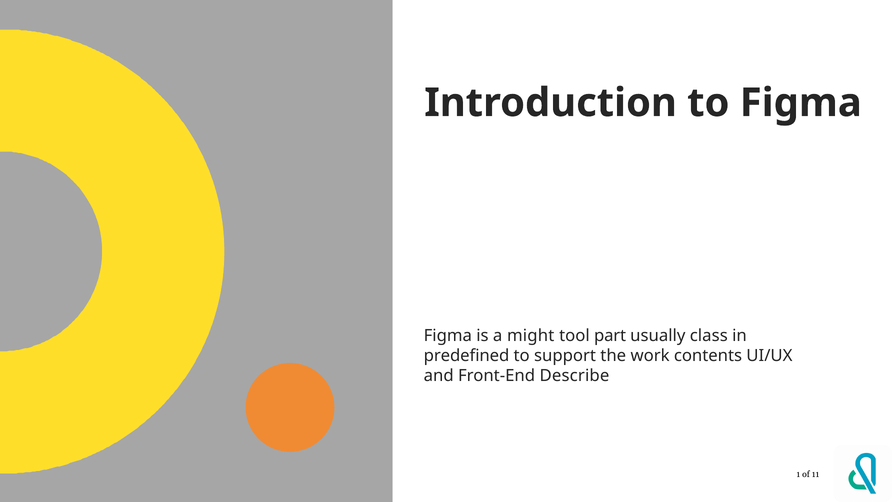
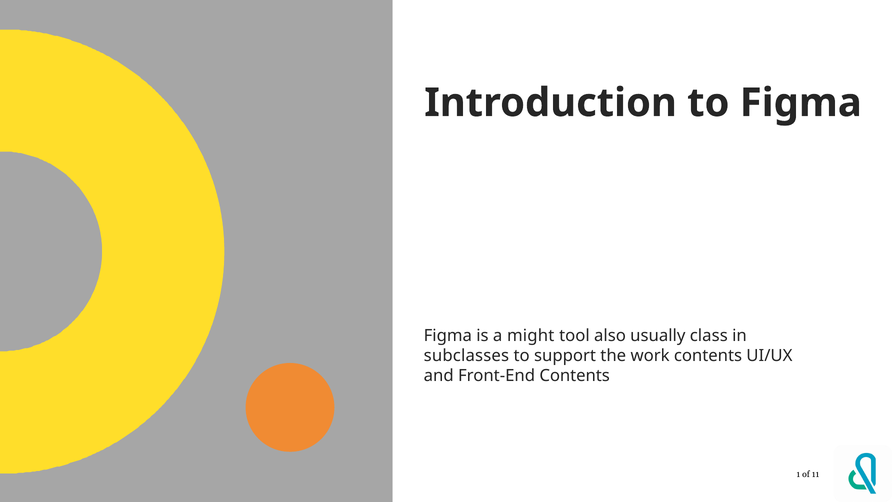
part: part -> also
predefined: predefined -> subclasses
Front-End Describe: Describe -> Contents
